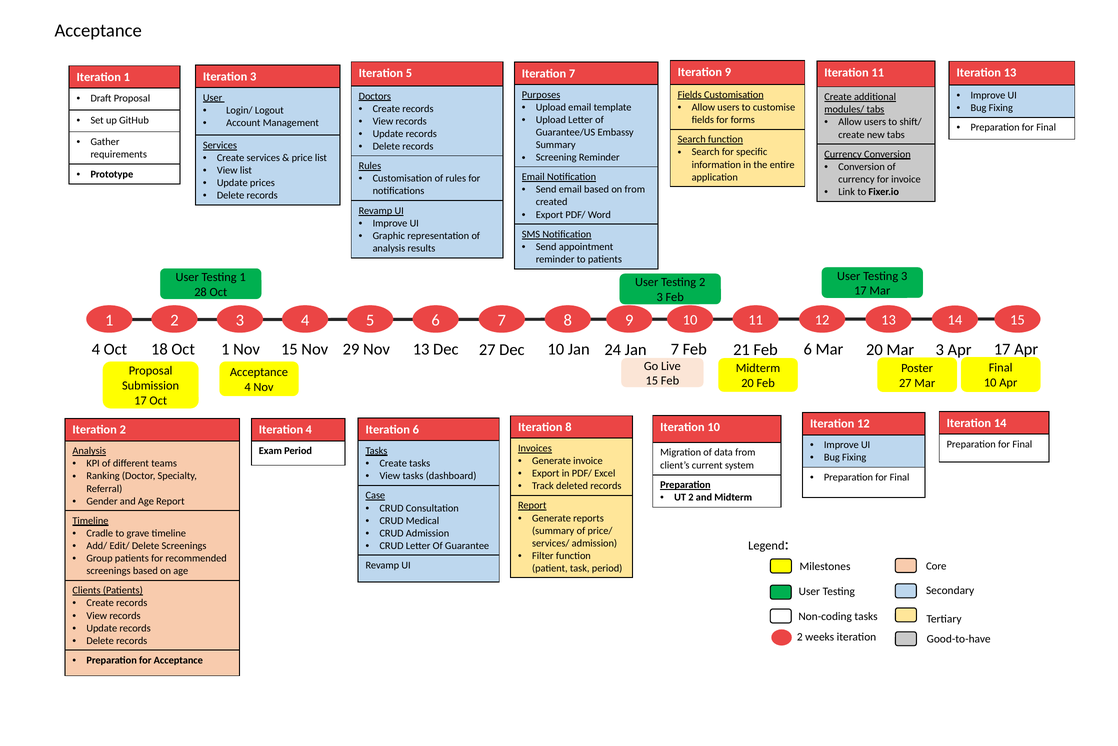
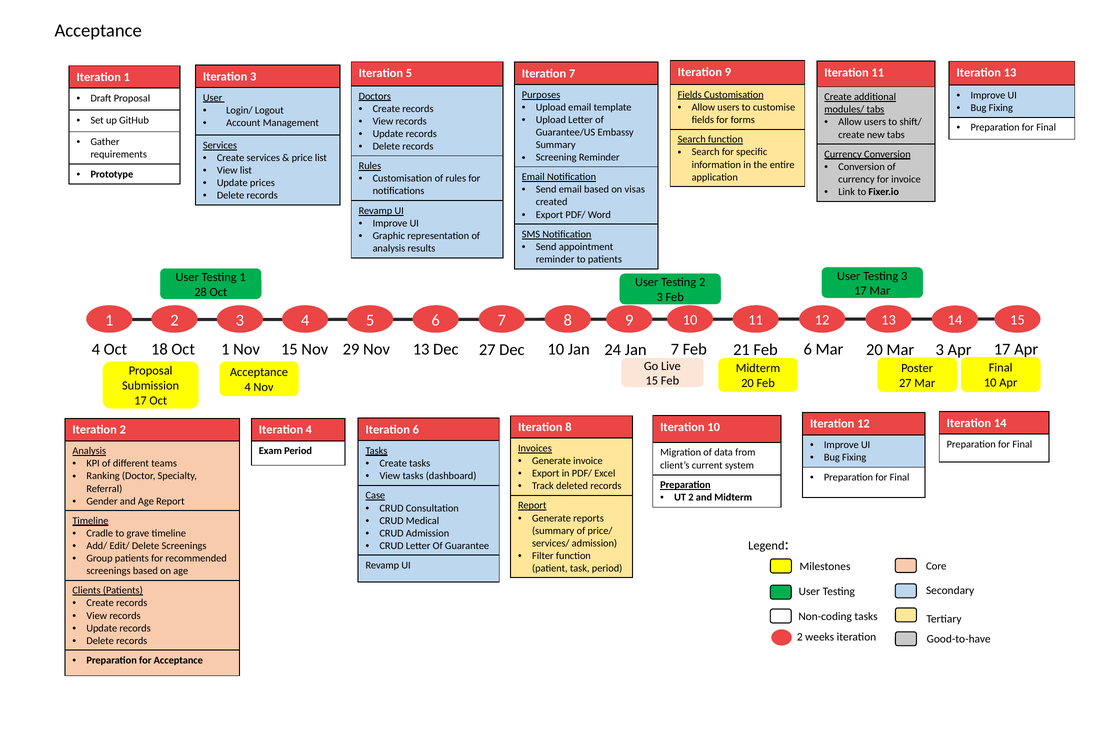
on from: from -> visas
